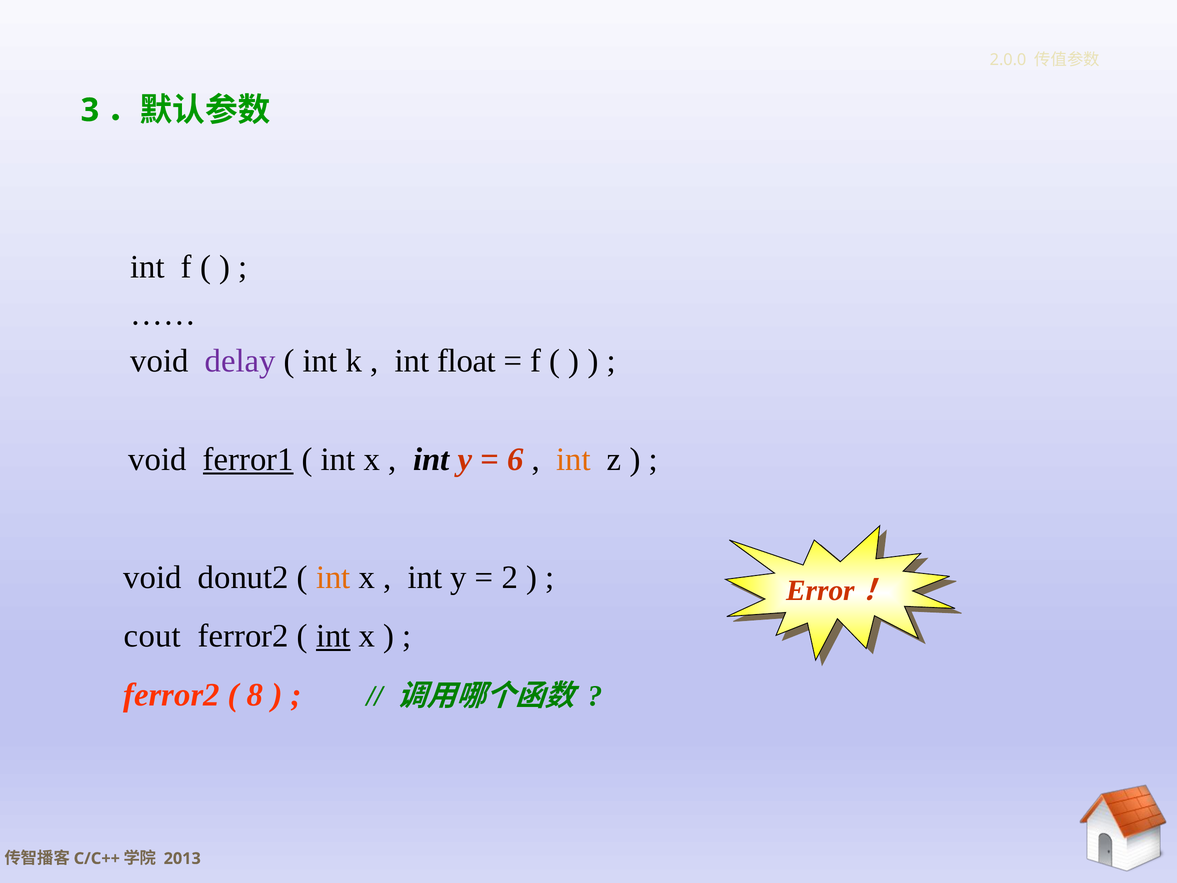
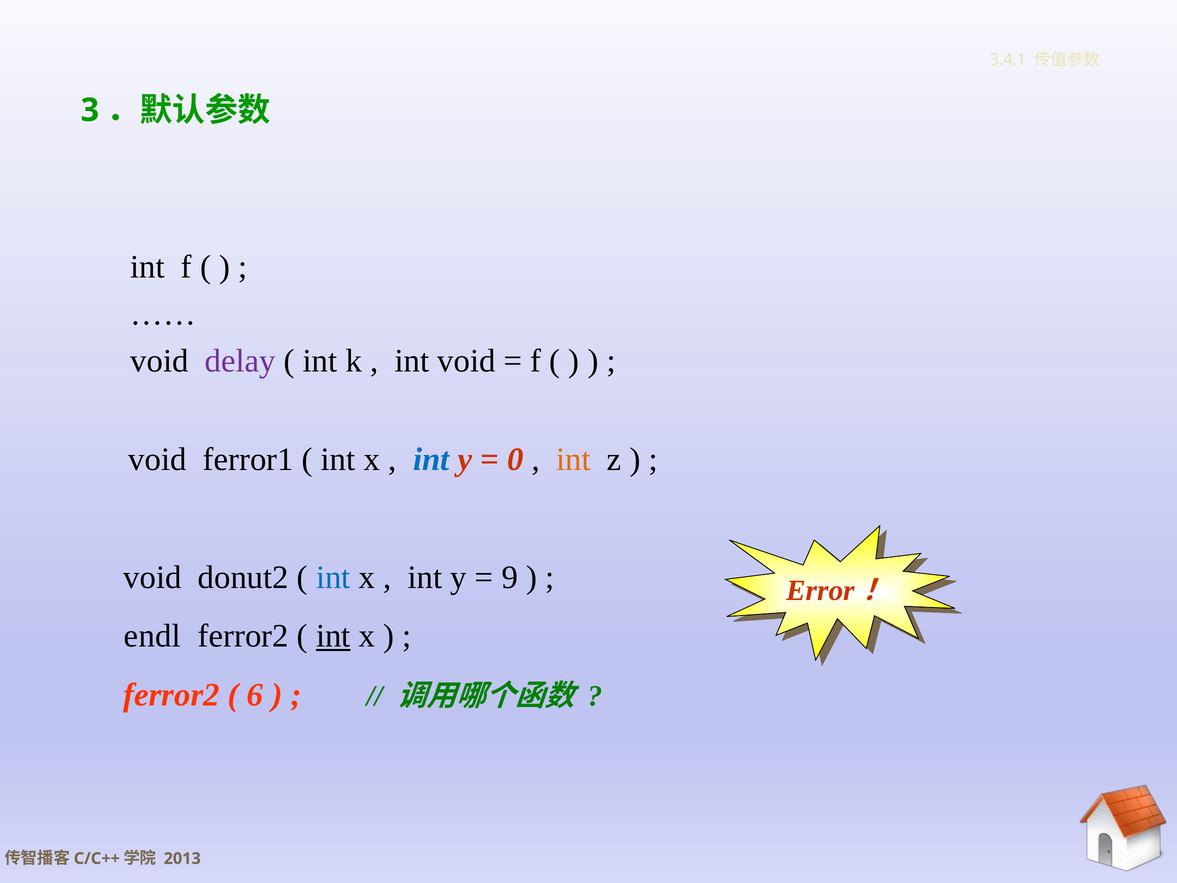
2.0.0: 2.0.0 -> 3.4.1
int float: float -> void
ferror1 underline: present -> none
int at (431, 459) colour: black -> blue
6: 6 -> 0
int at (333, 577) colour: orange -> blue
2: 2 -> 9
cout: cout -> endl
8: 8 -> 6
